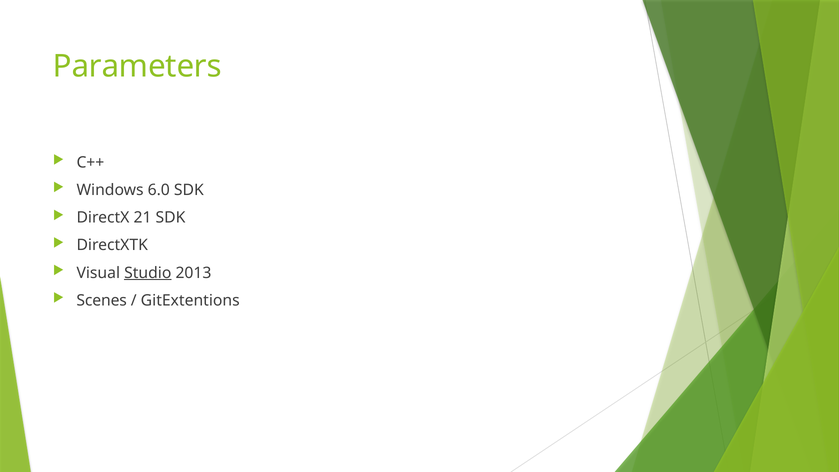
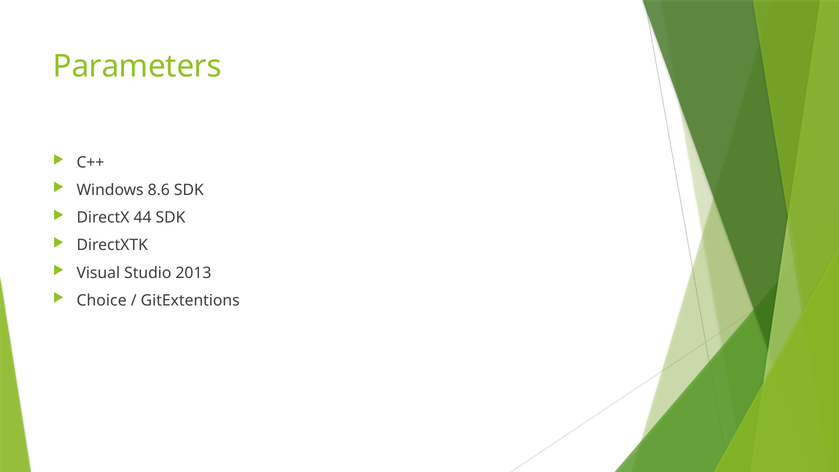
6.0: 6.0 -> 8.6
21: 21 -> 44
Studio underline: present -> none
Scenes: Scenes -> Choice
